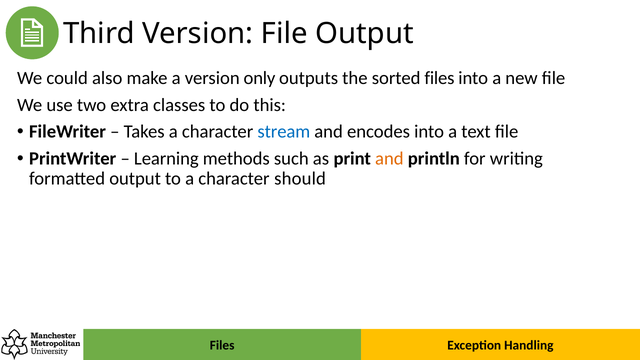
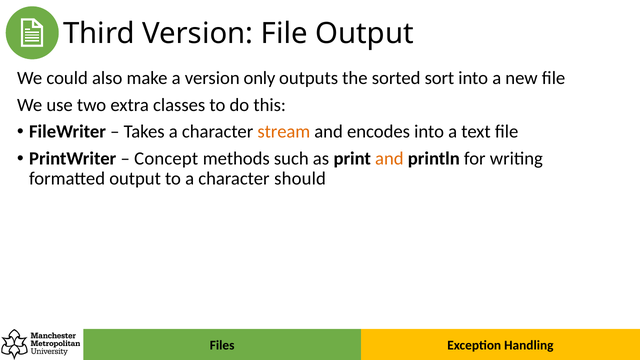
sorted files: files -> sort
stream colour: blue -> orange
Learning: Learning -> Concept
